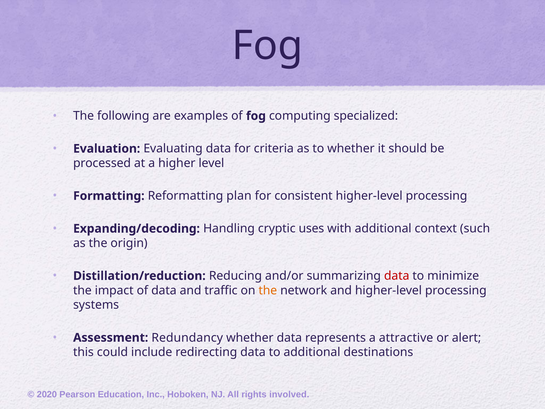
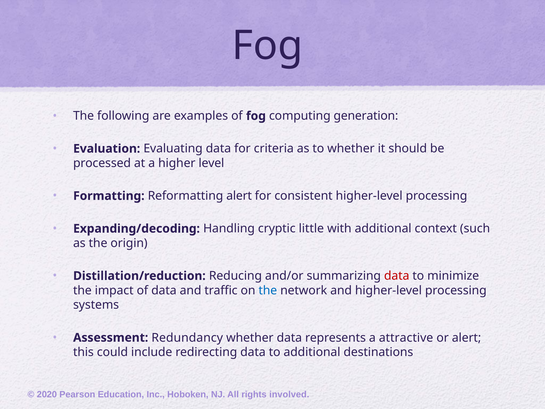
specialized: specialized -> generation
Reformatting plan: plan -> alert
uses: uses -> little
the at (268, 290) colour: orange -> blue
